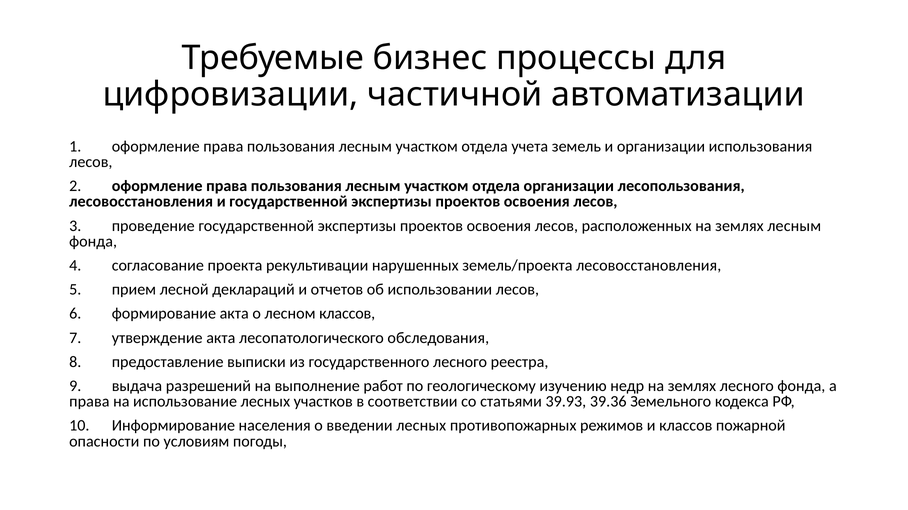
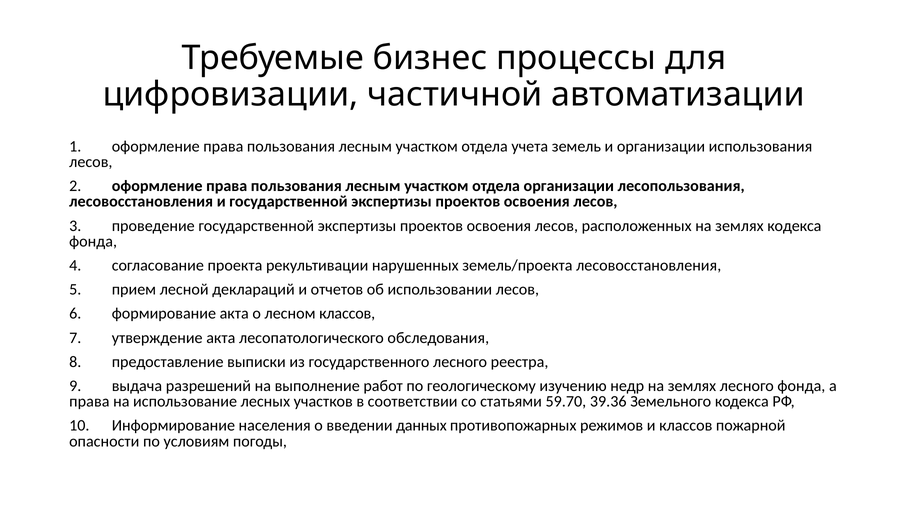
землях лесным: лесным -> кодекса
39.93: 39.93 -> 59.70
введении лесных: лесных -> данных
